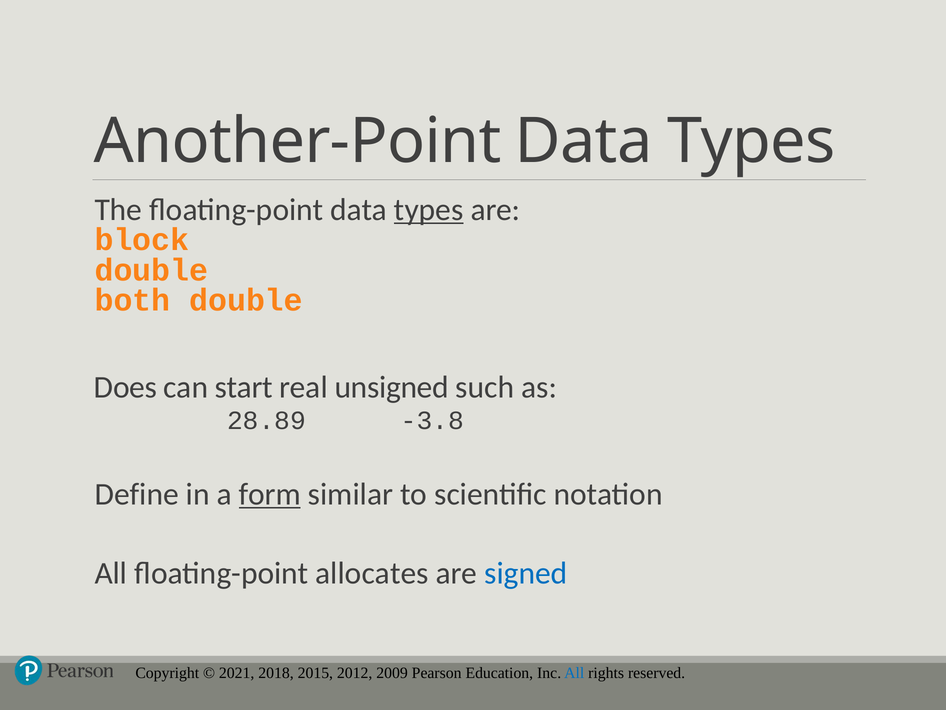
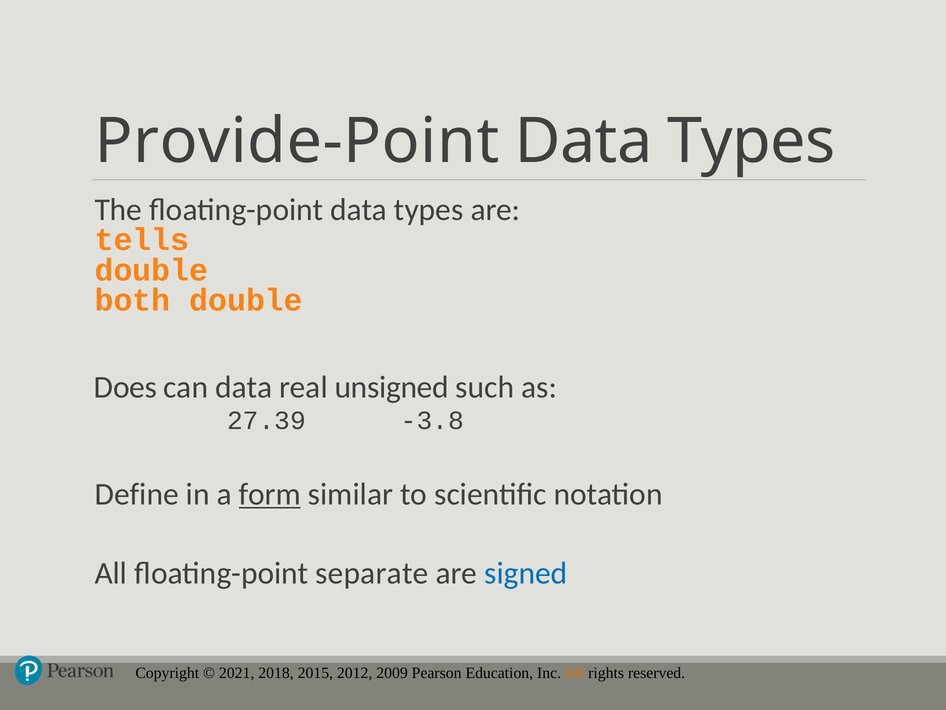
Another-Point: Another-Point -> Provide-Point
types at (429, 209) underline: present -> none
block: block -> tells
can start: start -> data
28.89: 28.89 -> 27.39
allocates: allocates -> separate
All at (574, 672) colour: blue -> orange
